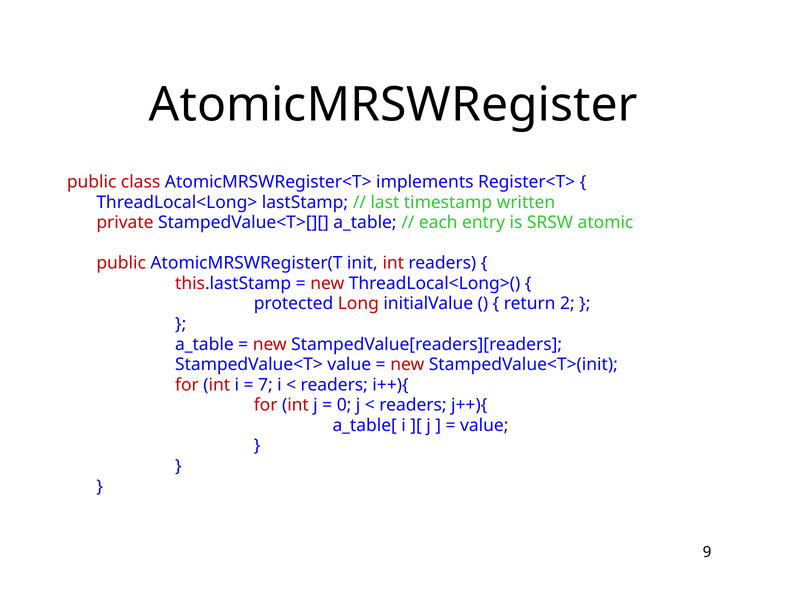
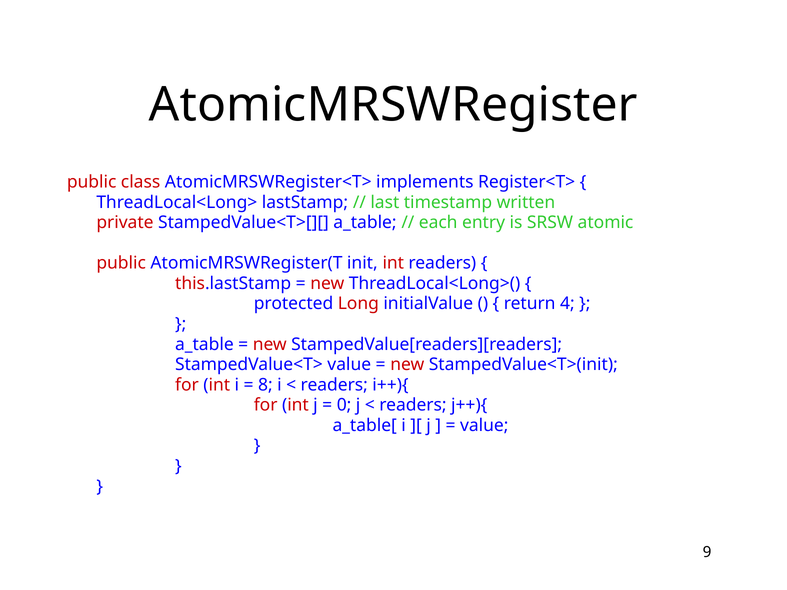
2: 2 -> 4
7: 7 -> 8
